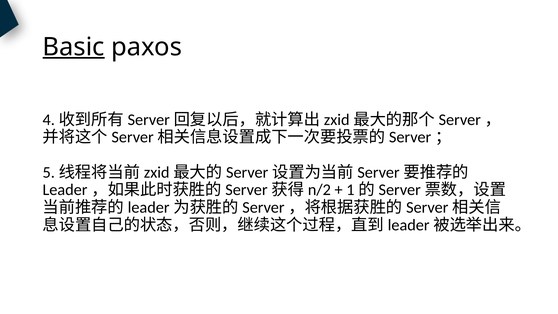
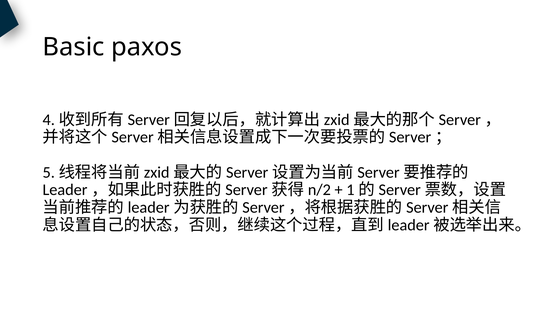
Basic underline: present -> none
